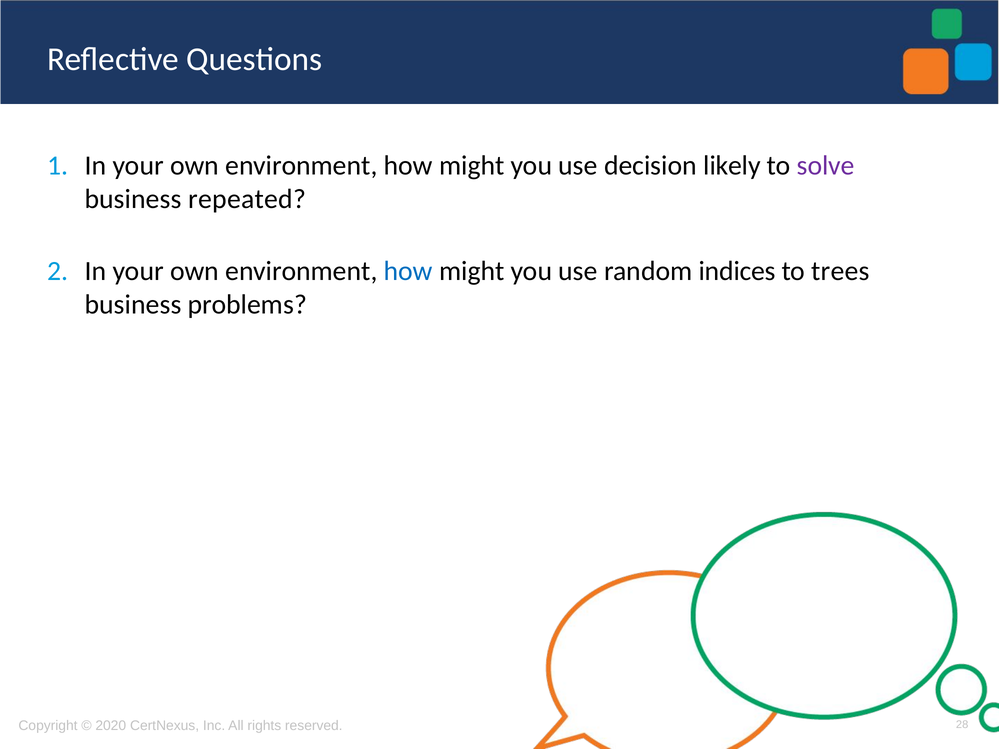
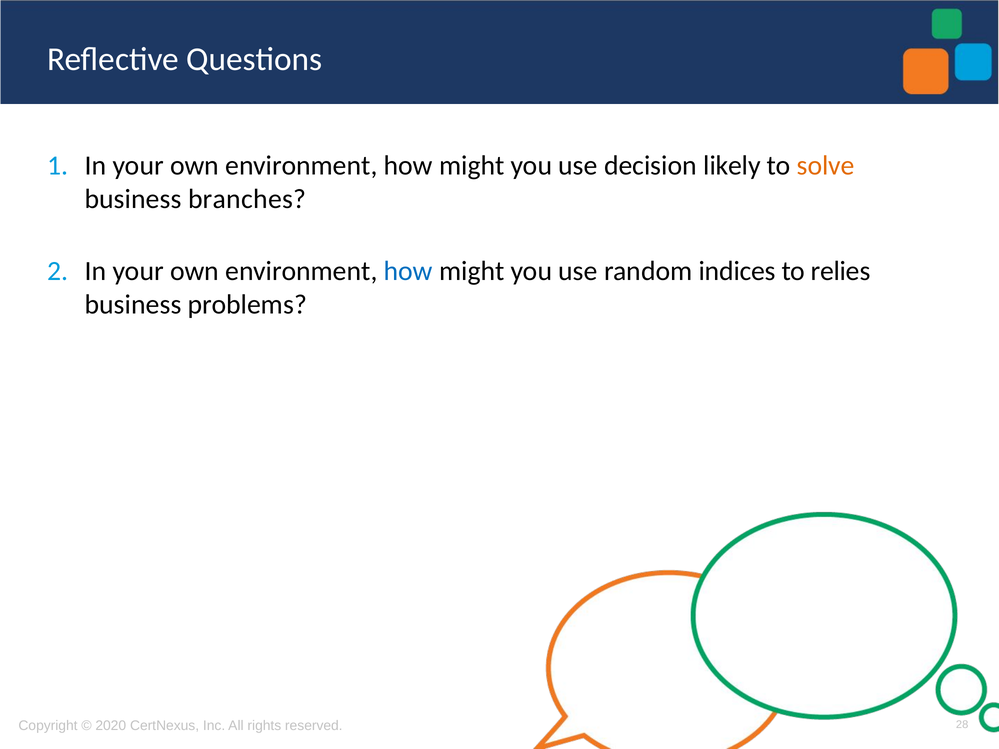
solve colour: purple -> orange
repeated: repeated -> branches
trees: trees -> relies
